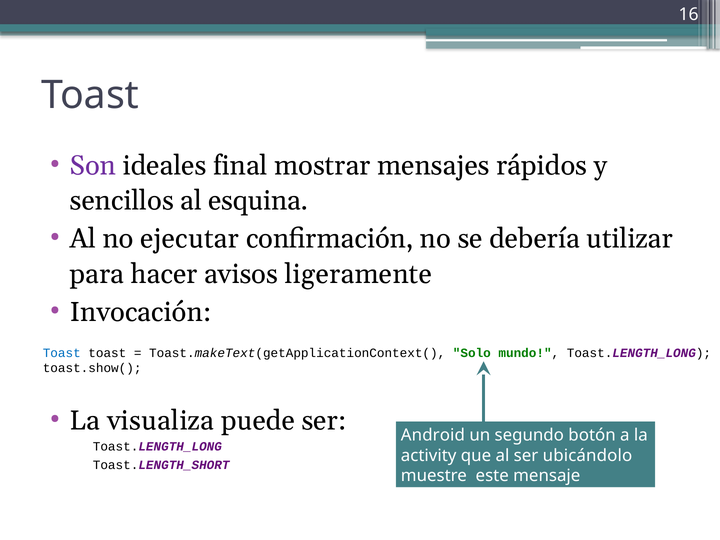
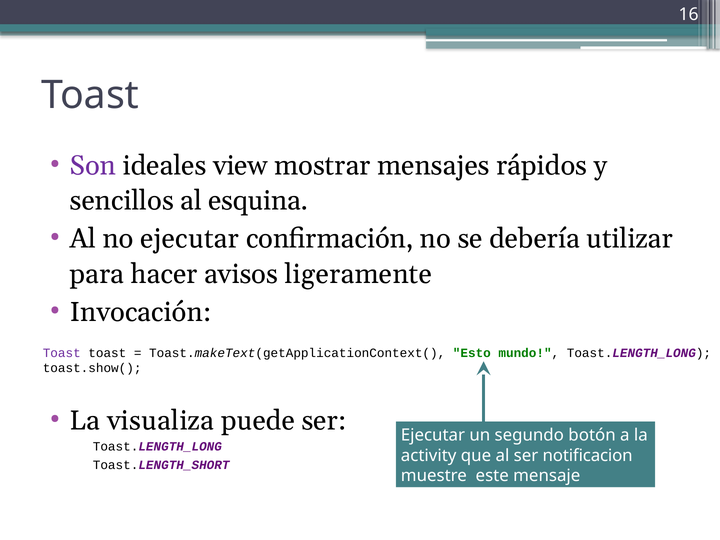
final: final -> view
Toast at (62, 353) colour: blue -> purple
Solo: Solo -> Esto
Android at (433, 435): Android -> Ejecutar
ubicándolo: ubicándolo -> notificacion
